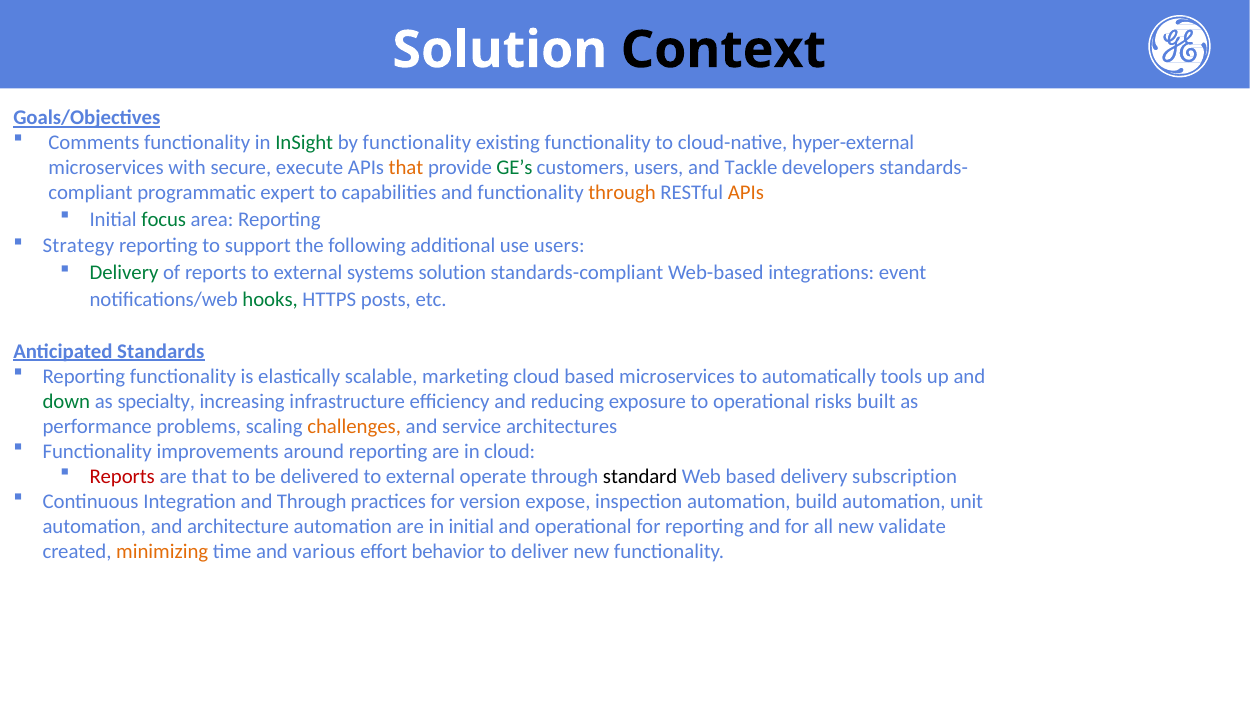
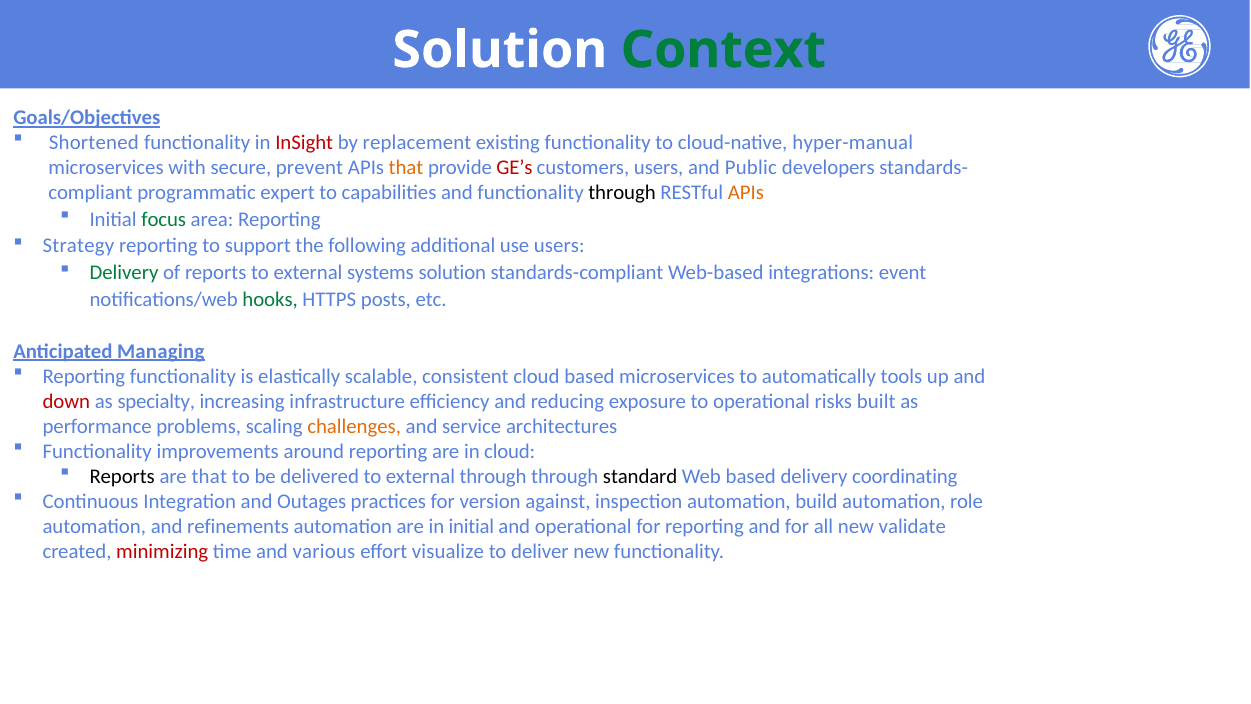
Context colour: black -> green
Comments: Comments -> Shortened
InSight colour: green -> red
by functionality: functionality -> replacement
hyper-external: hyper-external -> hyper-manual
execute: execute -> prevent
GE’s colour: green -> red
Tackle: Tackle -> Public
through at (622, 192) colour: orange -> black
Standards: Standards -> Managing
marketing: marketing -> consistent
down colour: green -> red
Reports at (122, 476) colour: red -> black
external operate: operate -> through
subscription: subscription -> coordinating
and Through: Through -> Outages
expose: expose -> against
unit: unit -> role
architecture: architecture -> refinements
minimizing colour: orange -> red
behavior: behavior -> visualize
